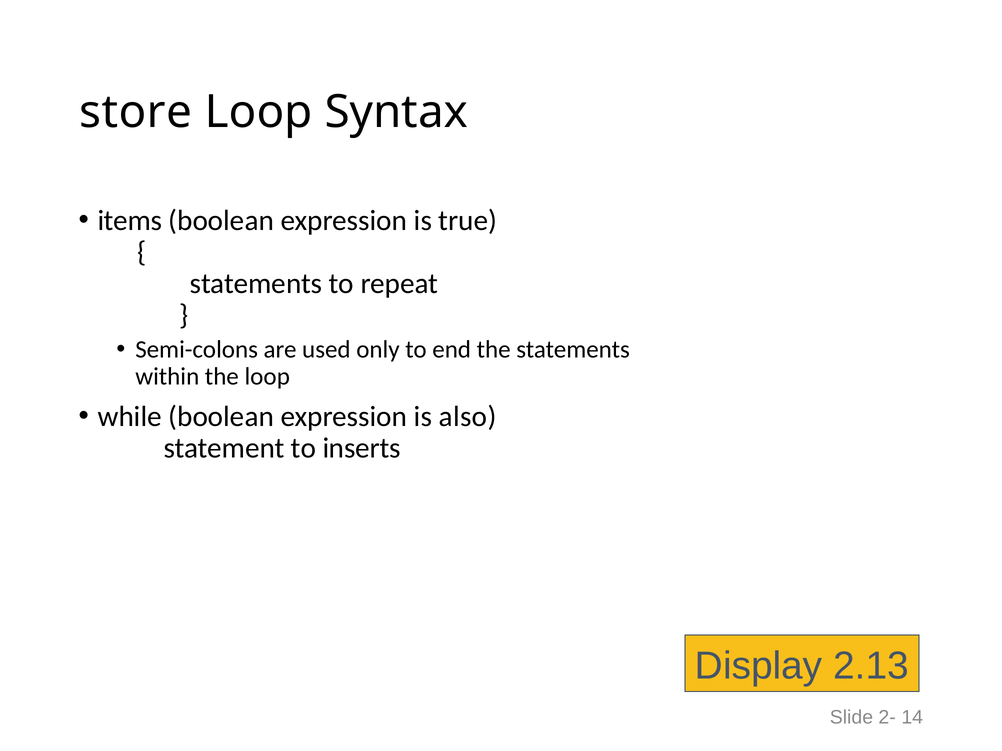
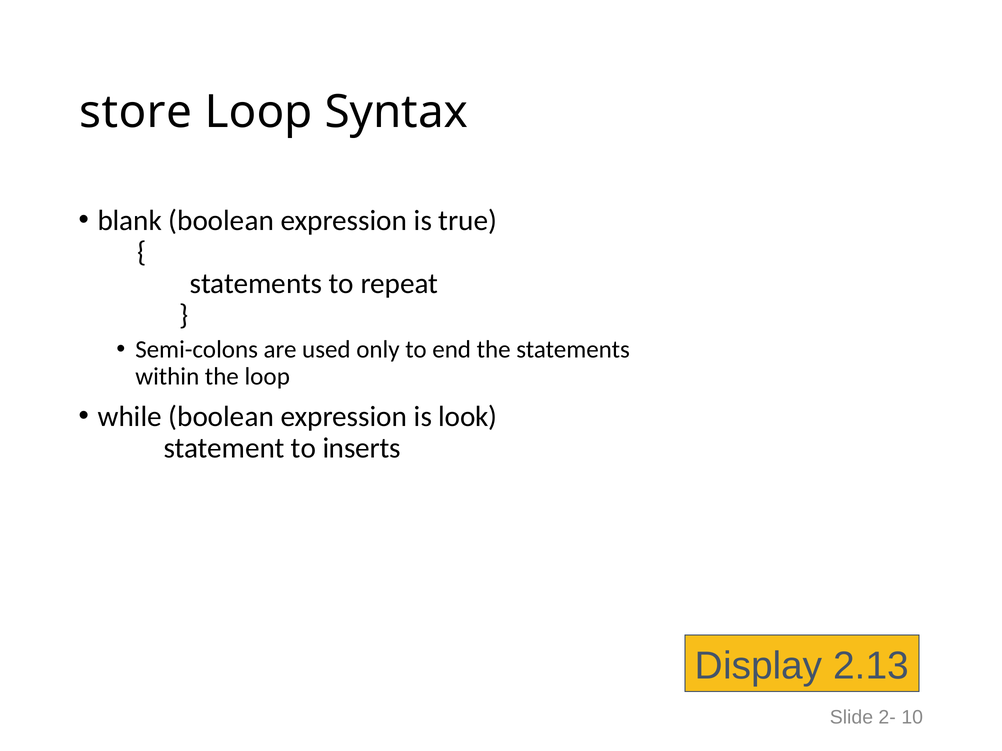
items: items -> blank
also: also -> look
14: 14 -> 10
